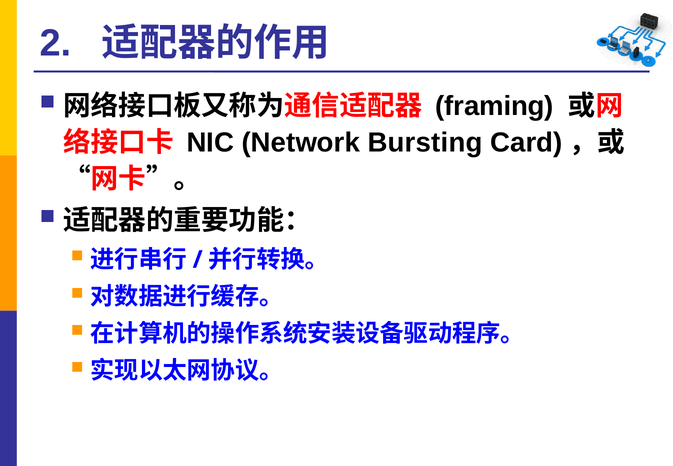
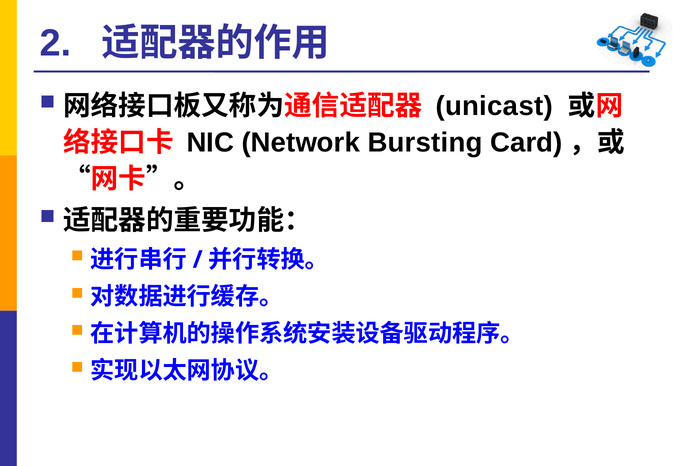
framing: framing -> unicast
